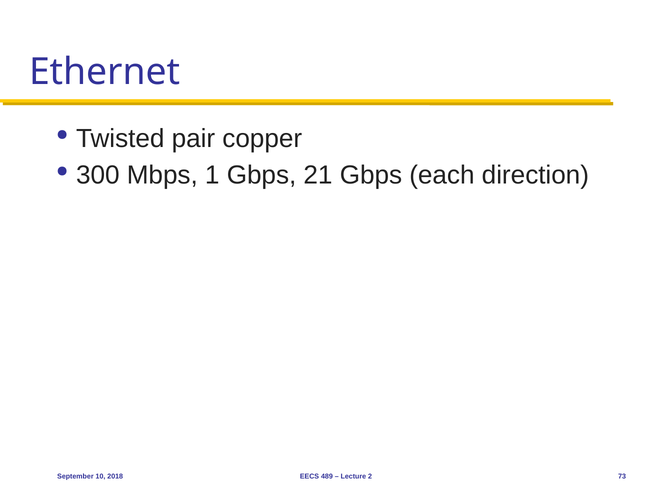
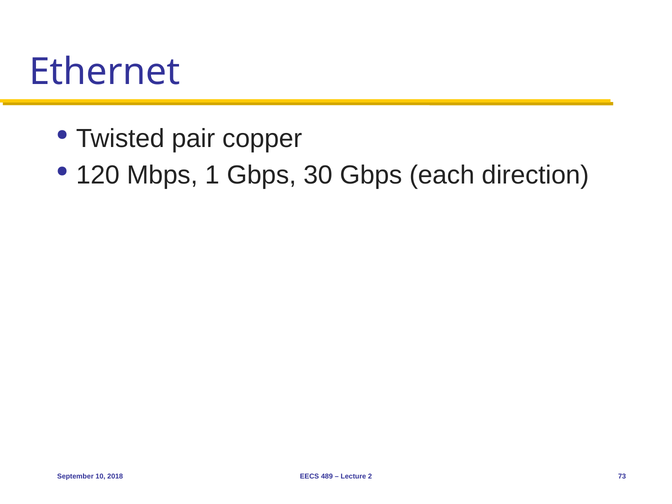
300: 300 -> 120
21: 21 -> 30
